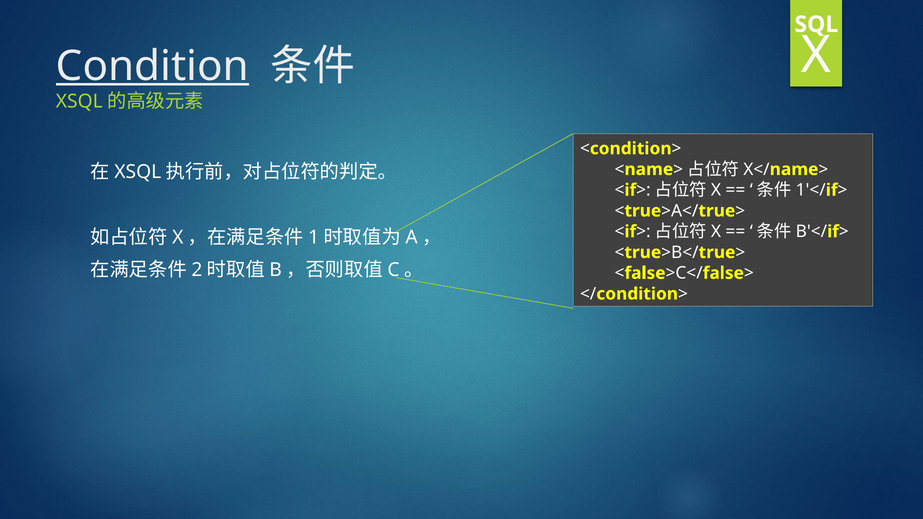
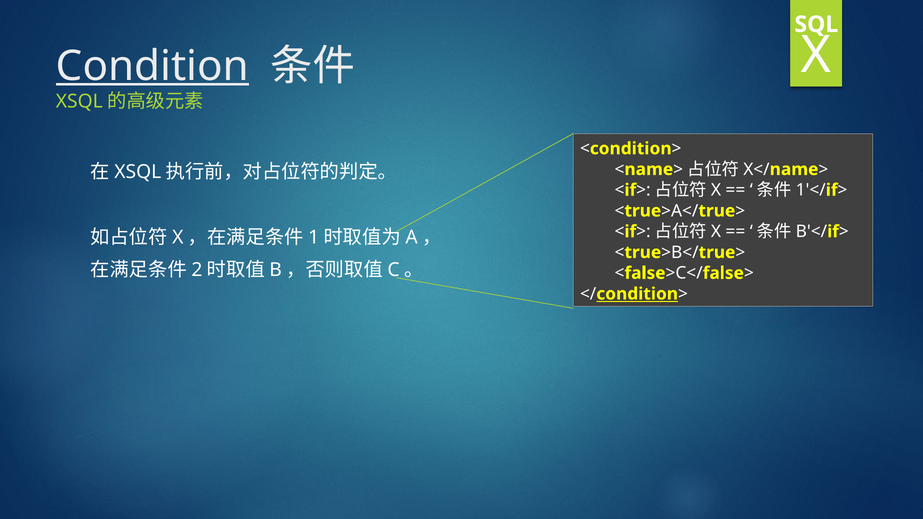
condition at (637, 294) underline: none -> present
